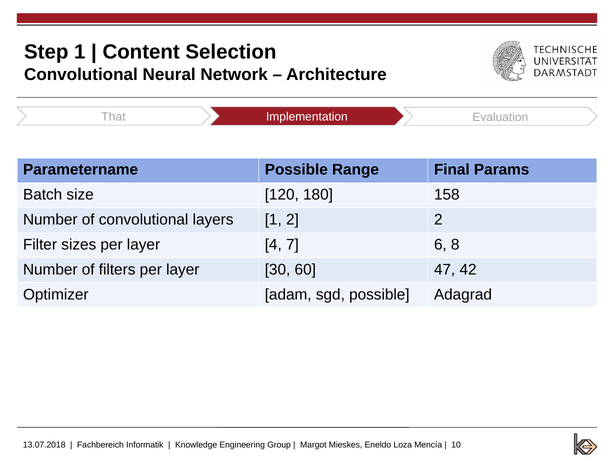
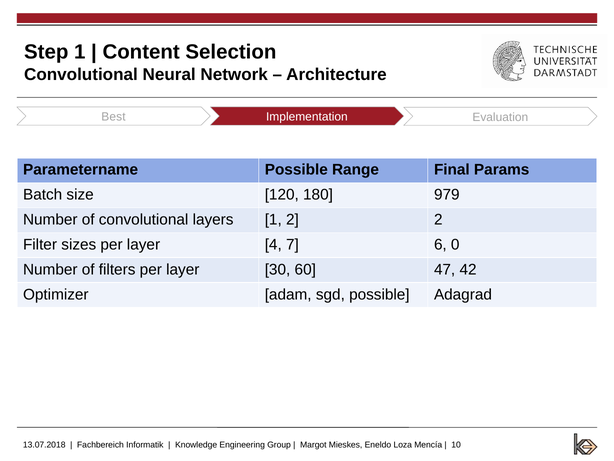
That: That -> Best
158: 158 -> 979
8: 8 -> 0
